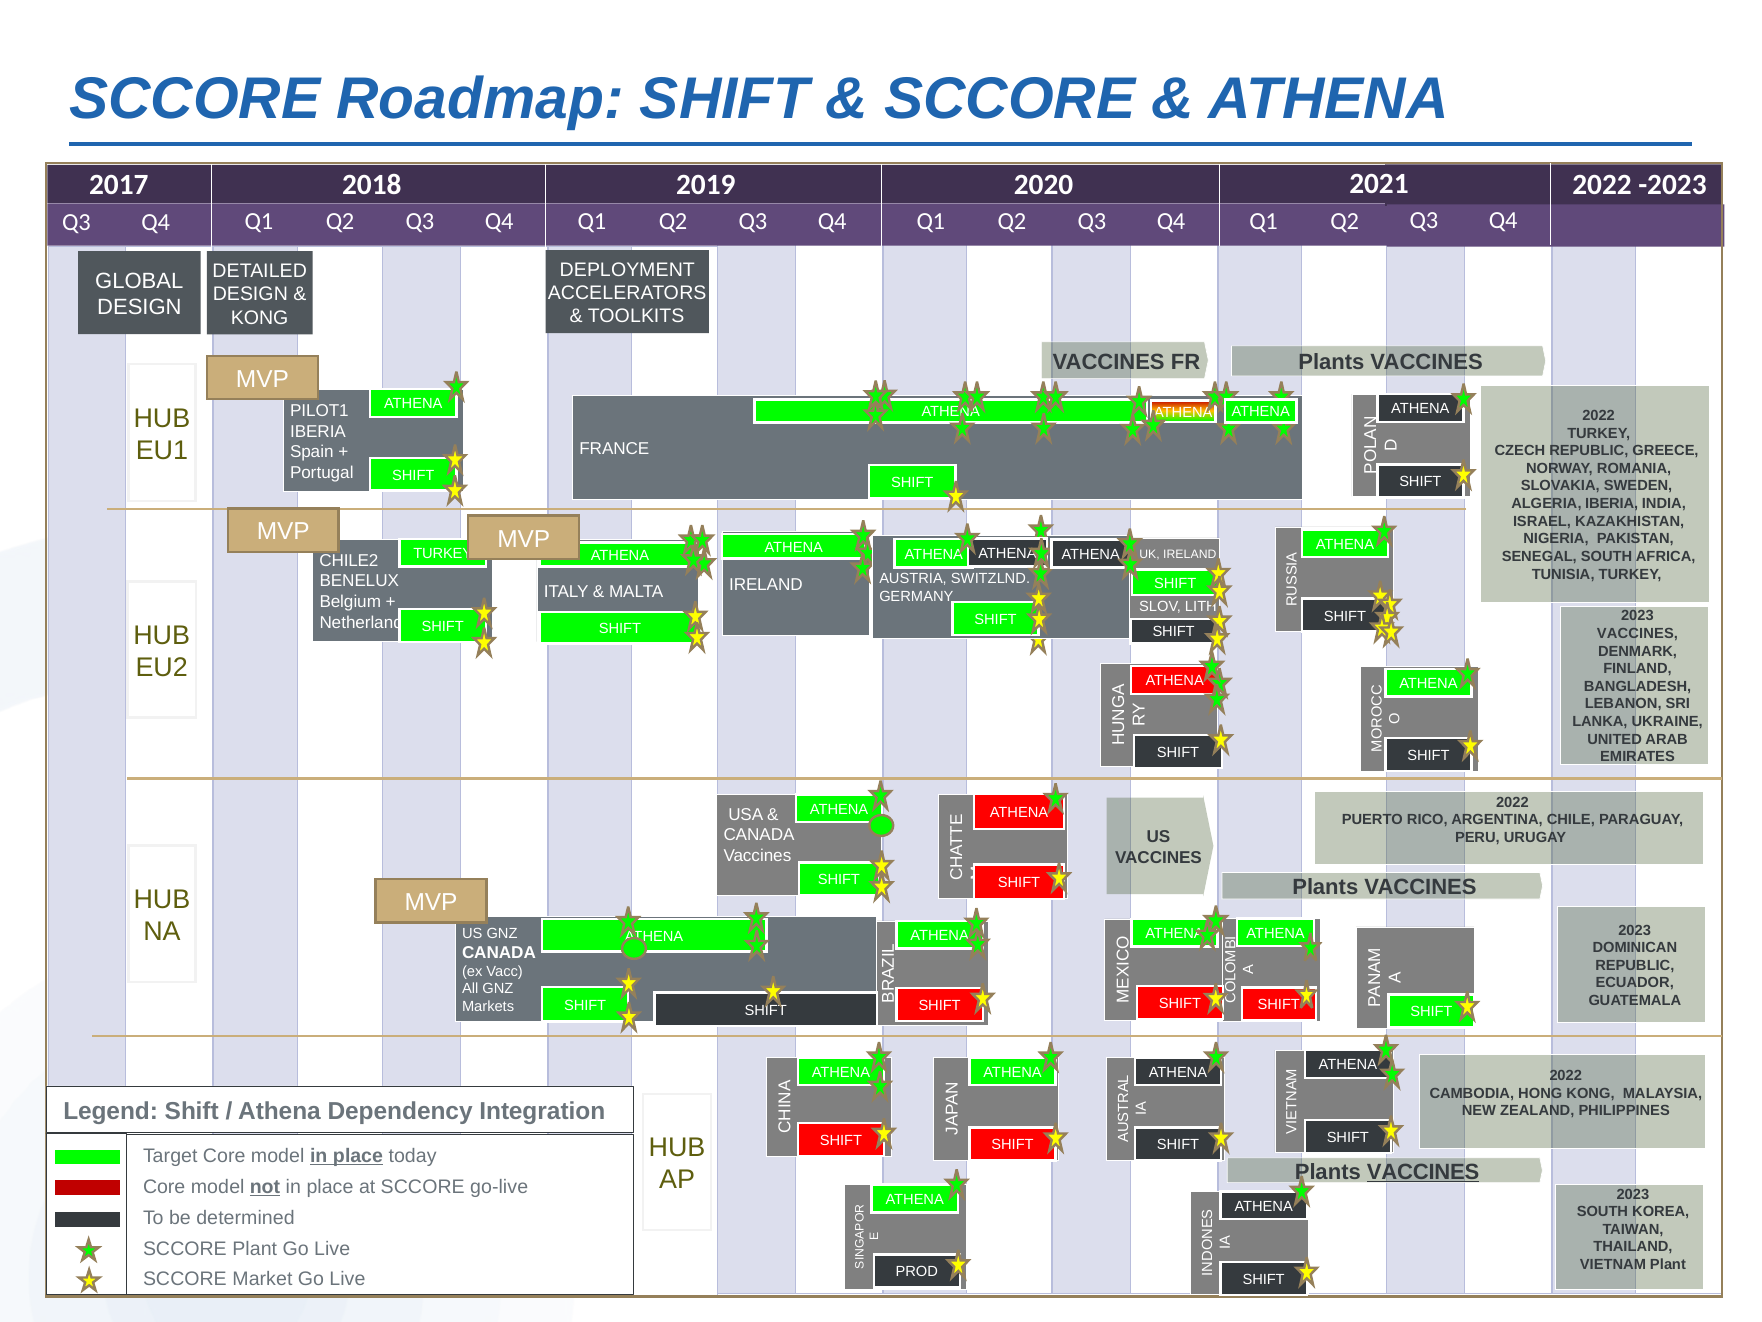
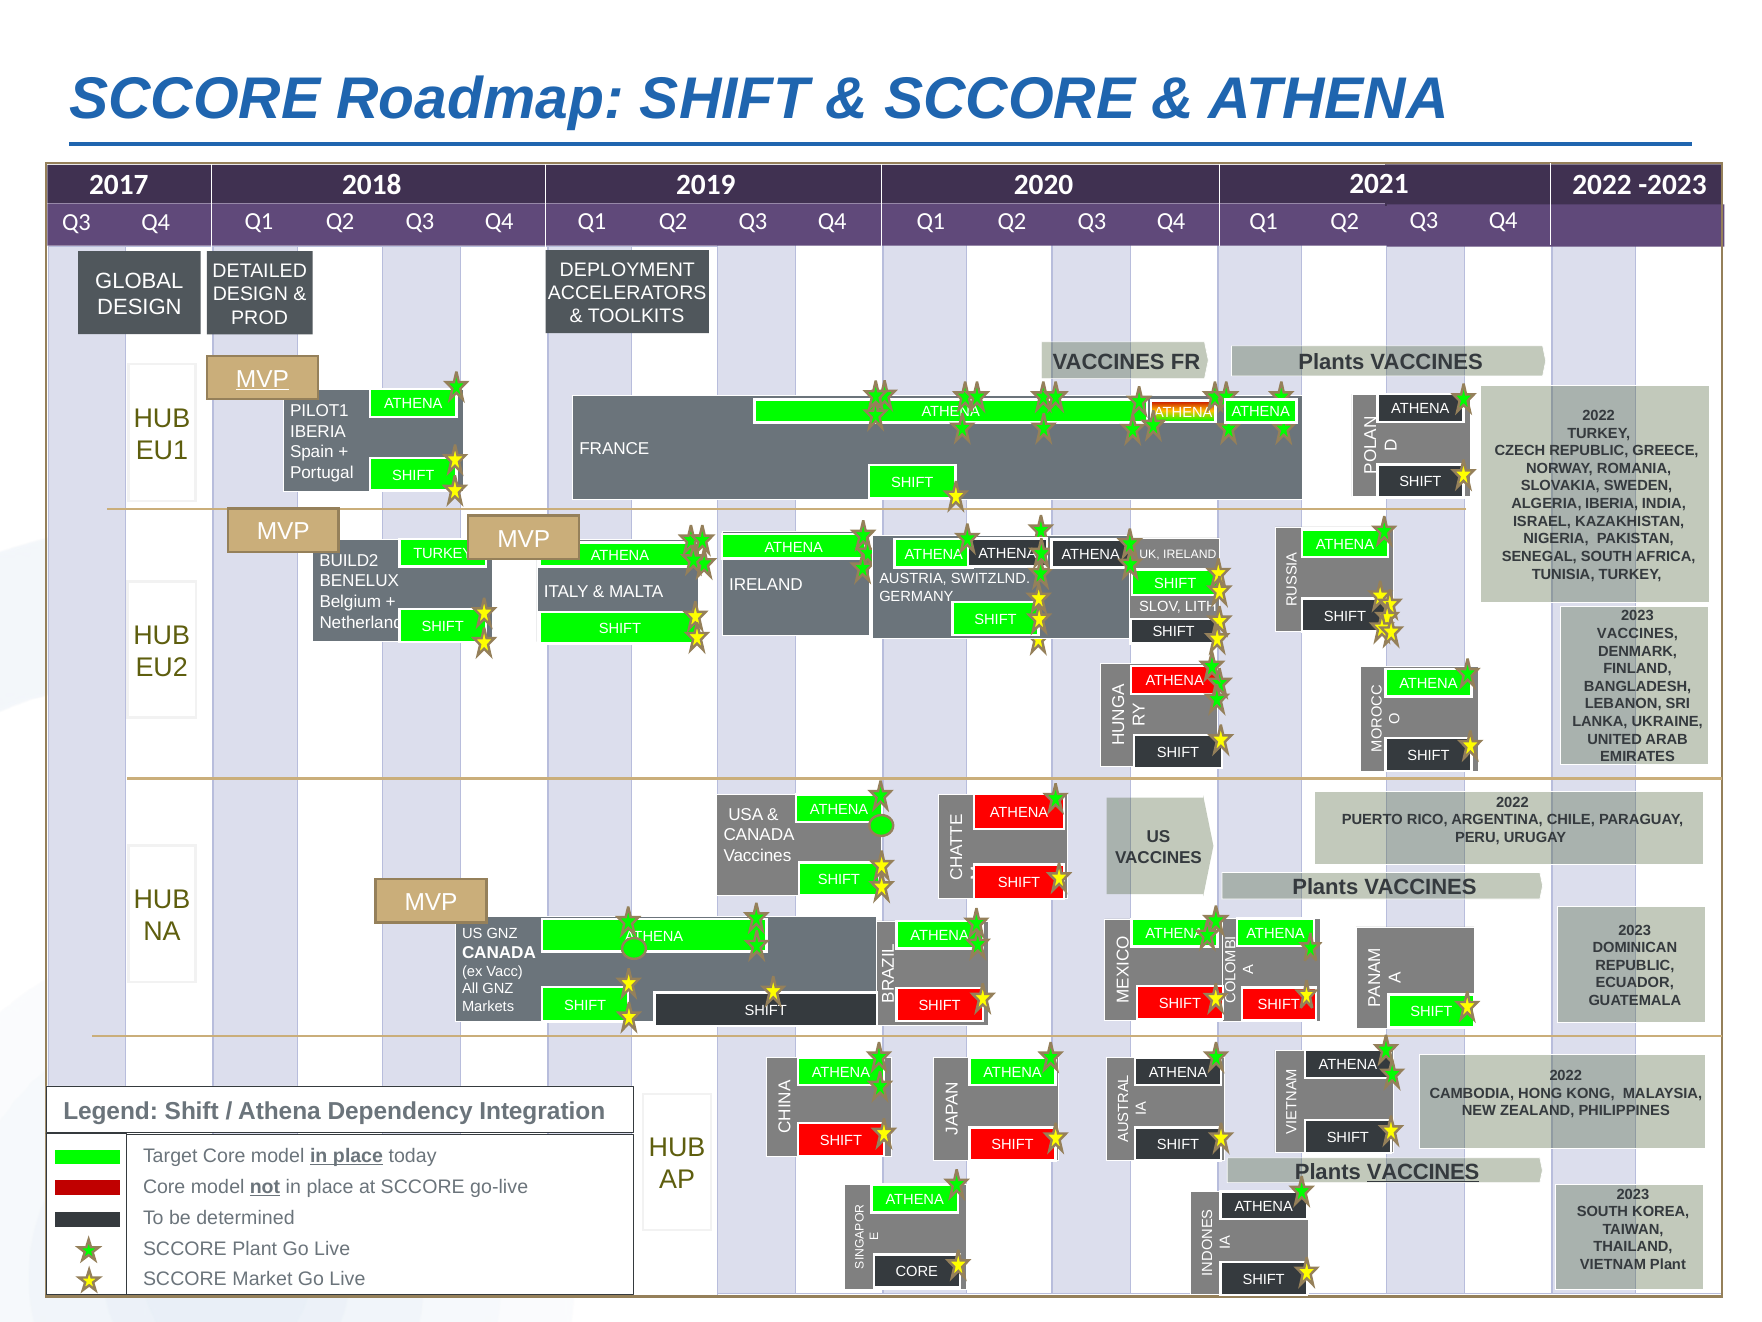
KONG at (260, 317): KONG -> PROD
MVP at (262, 379) underline: none -> present
CHILE2: CHILE2 -> BUILD2
PROD at (917, 1271): PROD -> CORE
